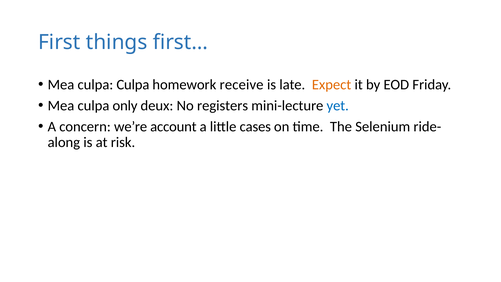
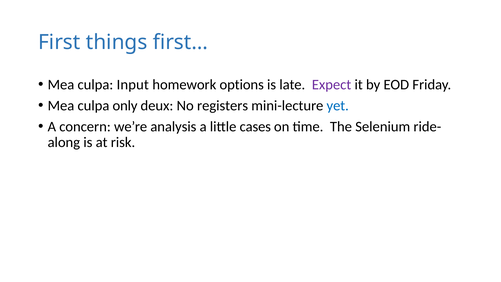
culpa Culpa: Culpa -> Input
receive: receive -> options
Expect colour: orange -> purple
account: account -> analysis
